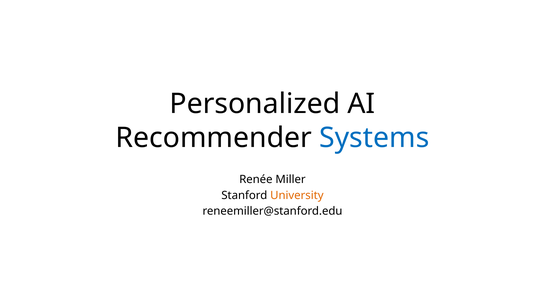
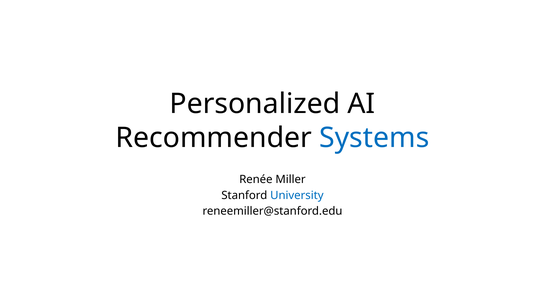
University colour: orange -> blue
